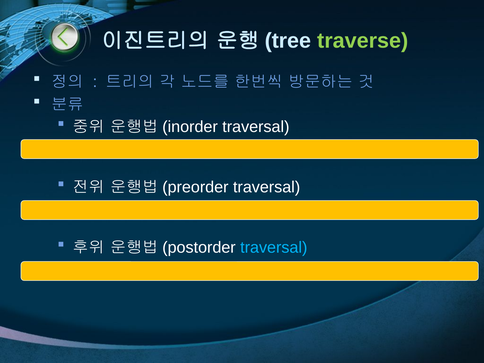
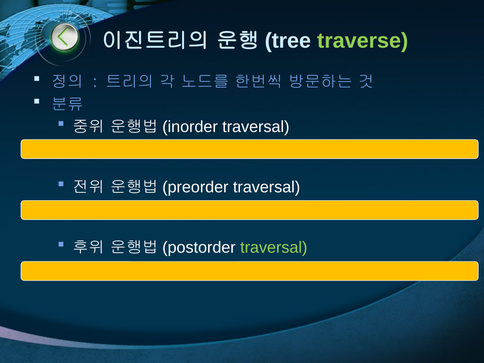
traversal at (274, 247) colour: light blue -> light green
